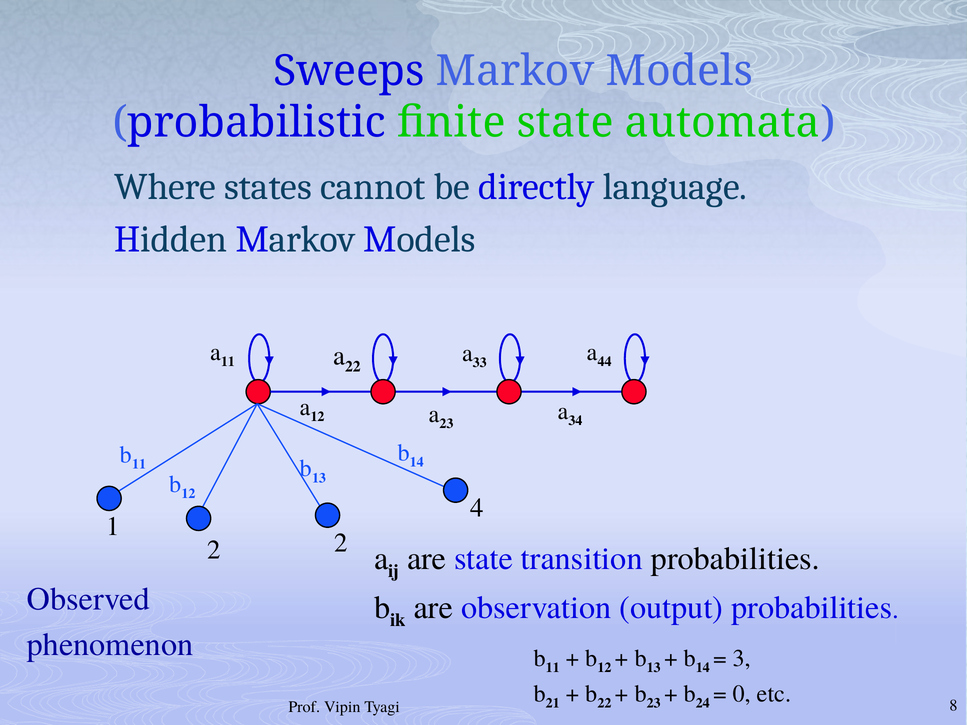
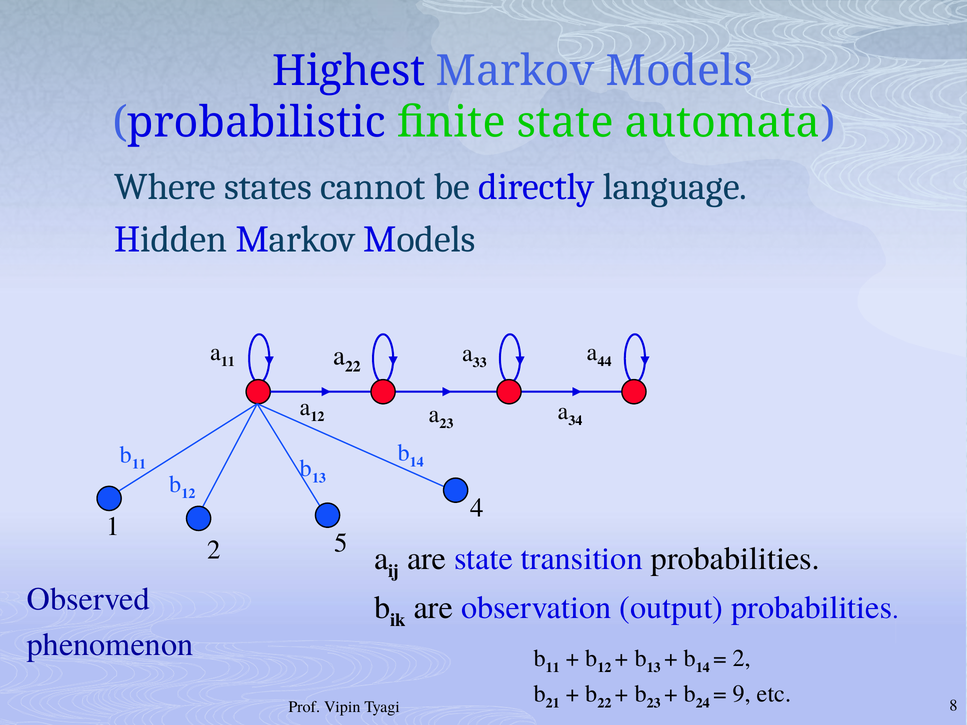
Sweeps: Sweeps -> Highest
2 2: 2 -> 5
3 at (742, 659): 3 -> 2
0: 0 -> 9
